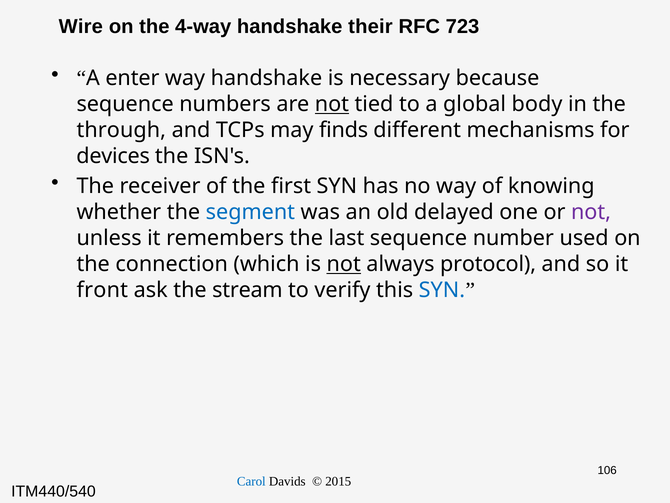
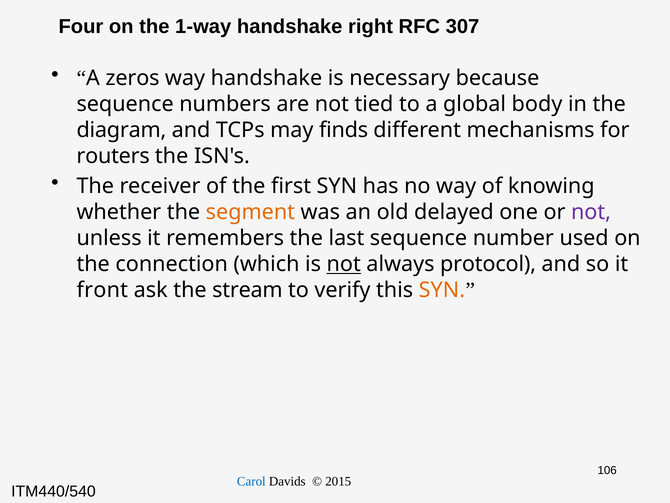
Wire: Wire -> Four
4-way: 4-way -> 1-way
their: their -> right
723: 723 -> 307
enter: enter -> zeros
not at (332, 104) underline: present -> none
through: through -> diagram
devices: devices -> routers
segment colour: blue -> orange
SYN at (442, 290) colour: blue -> orange
